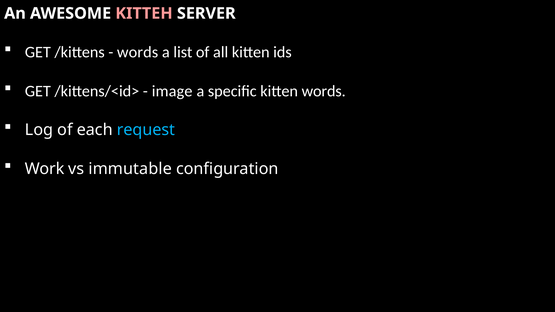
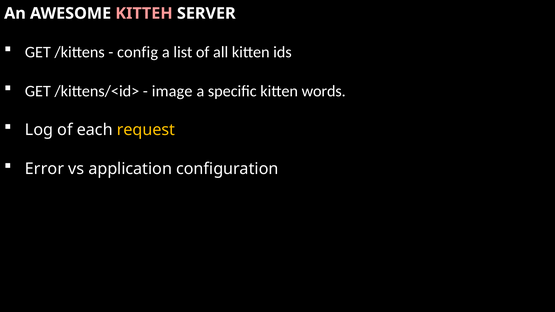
words at (138, 52): words -> config
request colour: light blue -> yellow
Work: Work -> Error
immutable: immutable -> application
